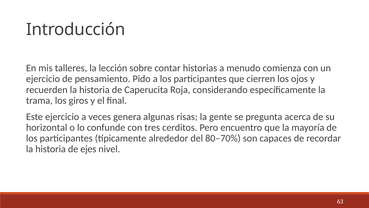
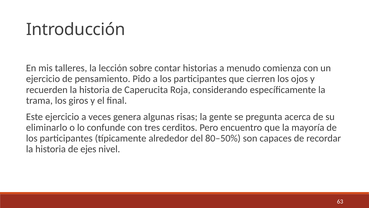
horizontal: horizontal -> eliminarlo
80–70%: 80–70% -> 80–50%
